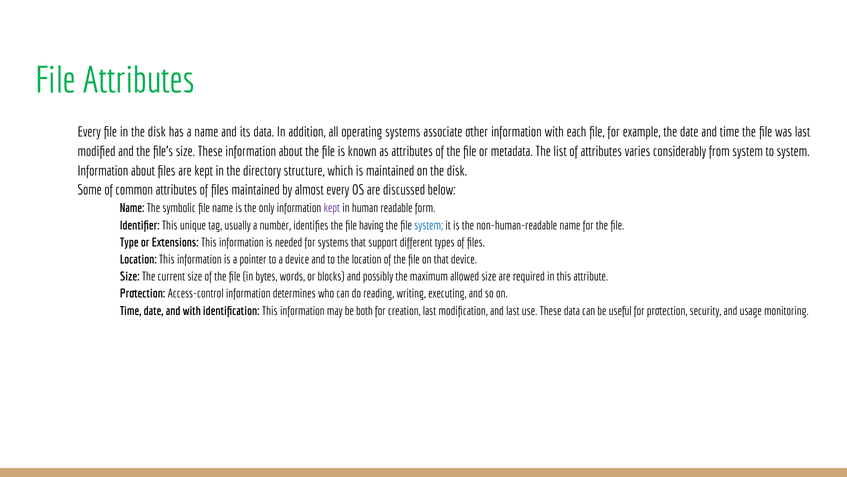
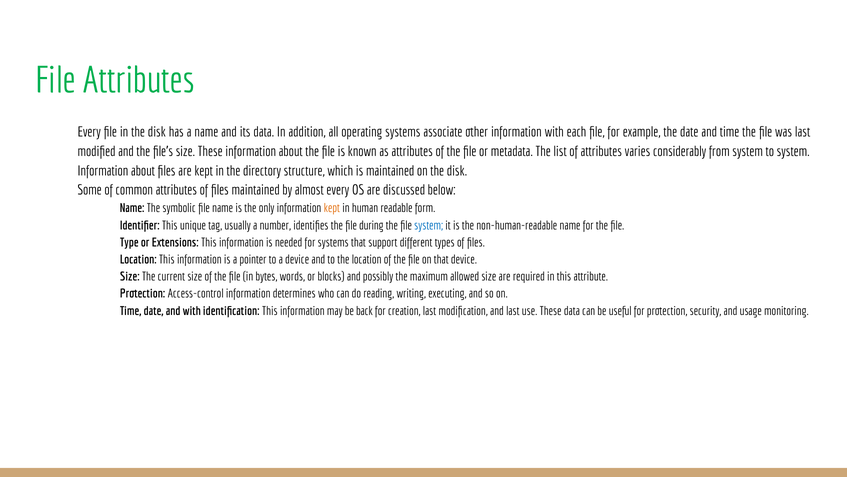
kept at (332, 208) colour: purple -> orange
having: having -> during
both: both -> back
